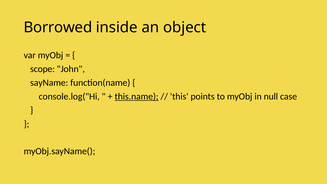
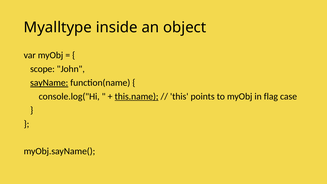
Borrowed: Borrowed -> Myalltype
sayName underline: none -> present
null: null -> flag
